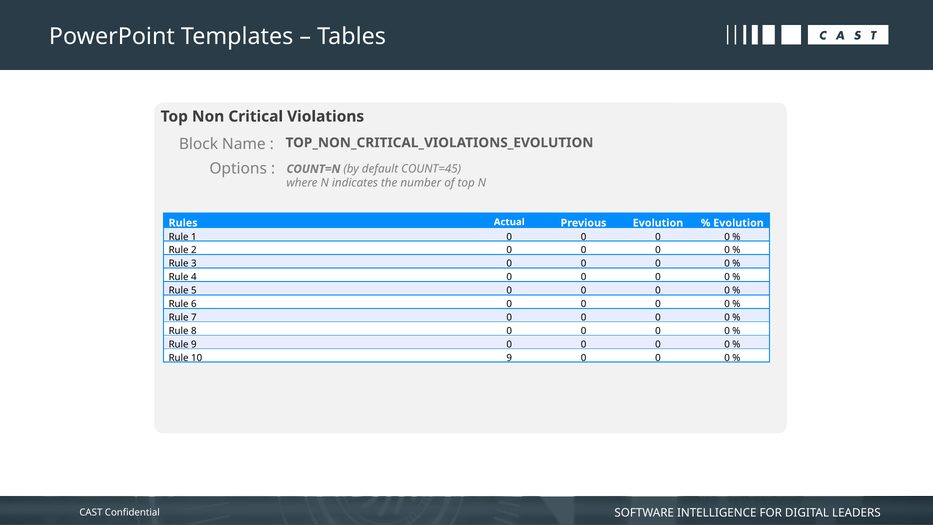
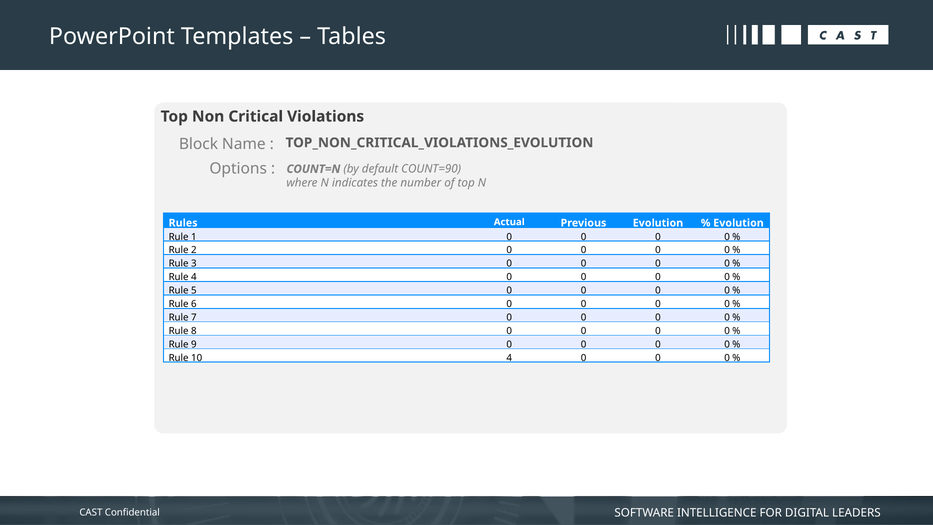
COUNT=45: COUNT=45 -> COUNT=90
10 9: 9 -> 4
